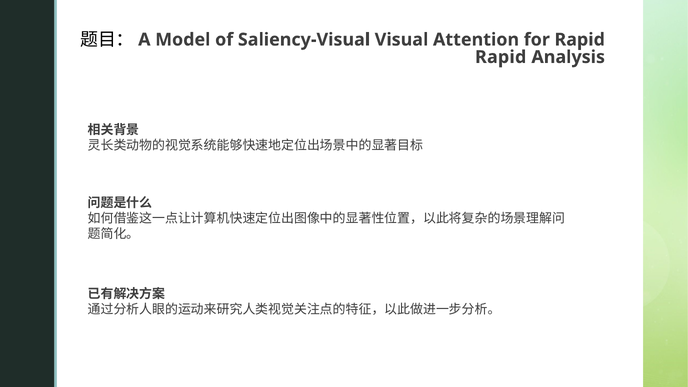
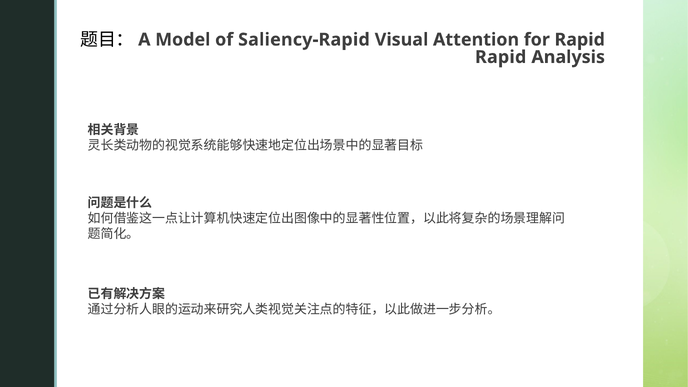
Saliency-Visual: Saliency-Visual -> Saliency-Rapid
